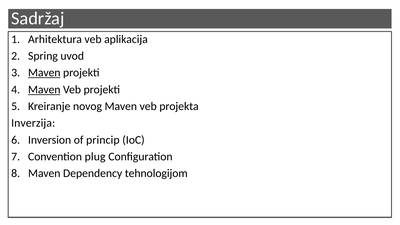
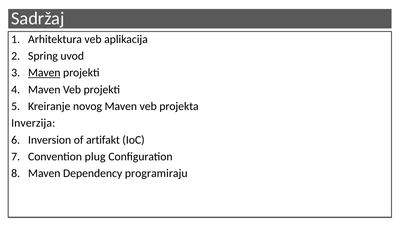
Maven at (44, 90) underline: present -> none
princip: princip -> artifakt
tehnologijom: tehnologijom -> programiraju
